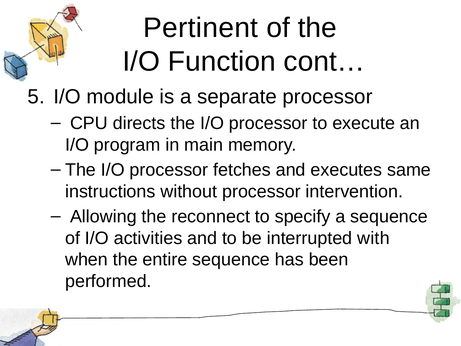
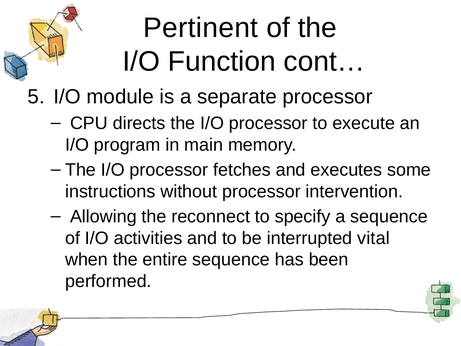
same: same -> some
with: with -> vital
